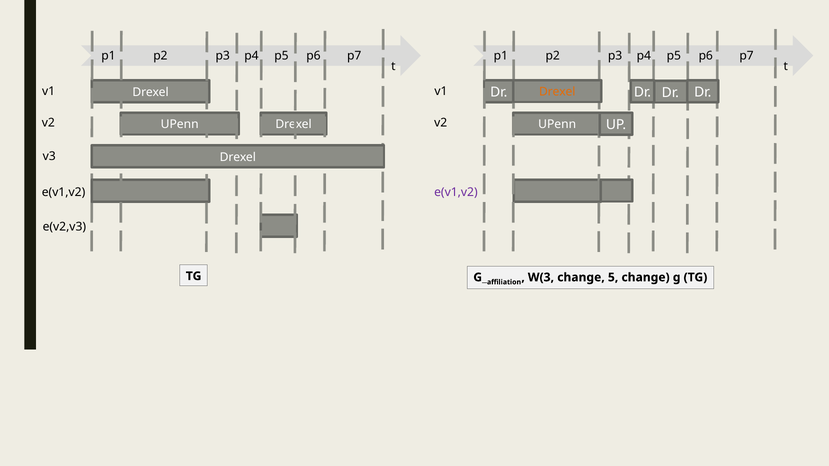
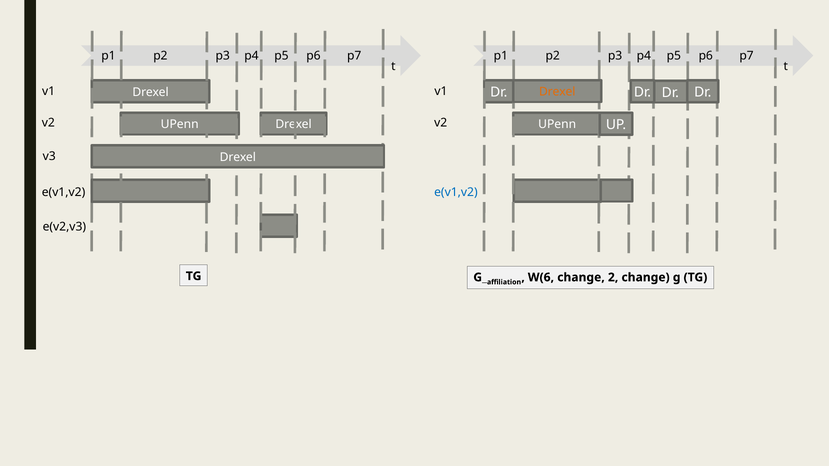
e(v1,v2 at (456, 192) colour: purple -> blue
W(3: W(3 -> W(6
5: 5 -> 2
